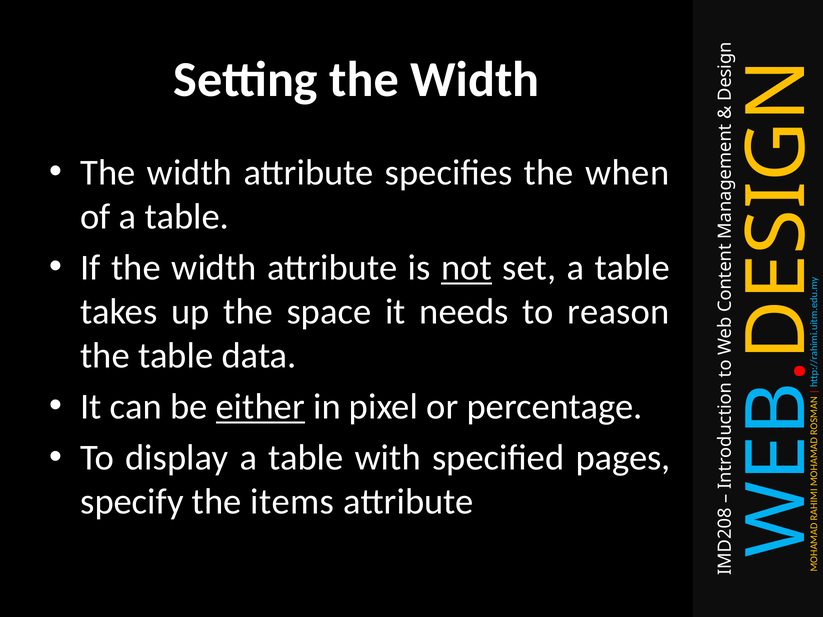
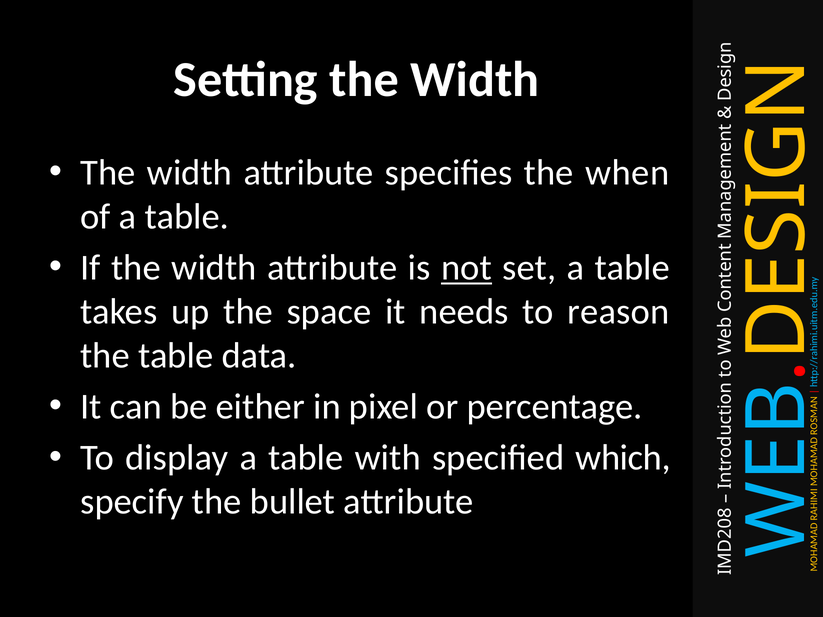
either underline: present -> none
pages: pages -> which
items: items -> bullet
